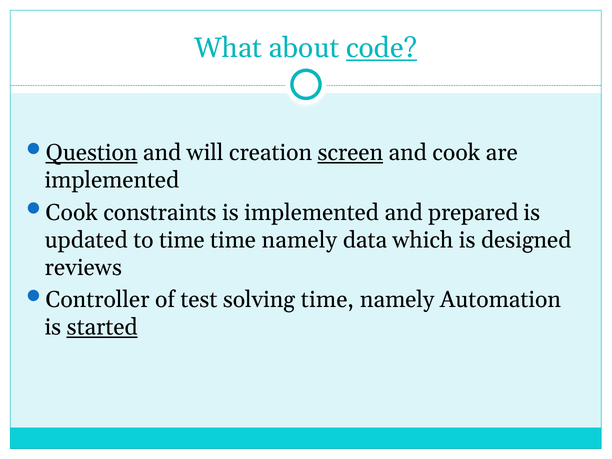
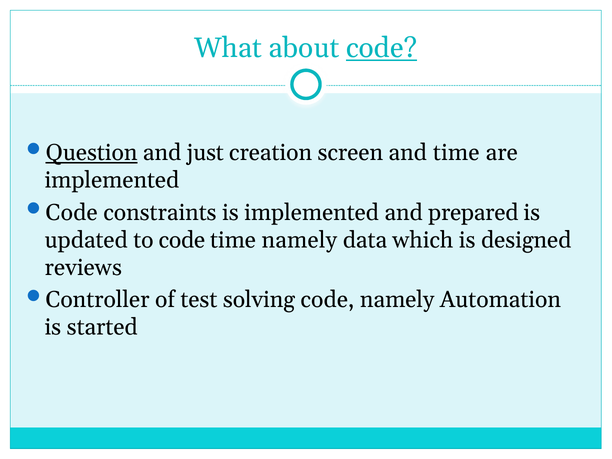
will: will -> just
screen underline: present -> none
and cook: cook -> time
Cook at (72, 213): Cook -> Code
to time: time -> code
solving time: time -> code
started underline: present -> none
